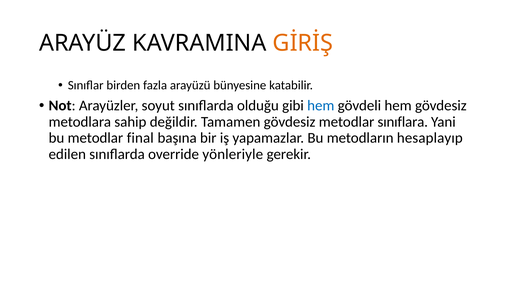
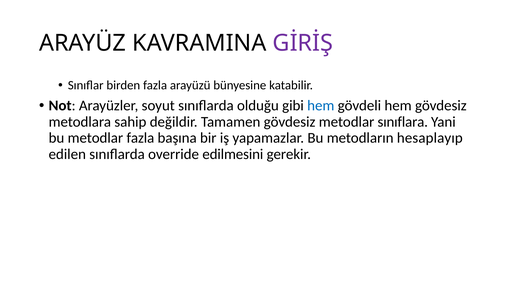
GİRİŞ colour: orange -> purple
metodlar final: final -> fazla
yönleriyle: yönleriyle -> edilmesini
